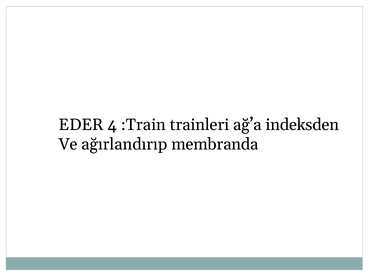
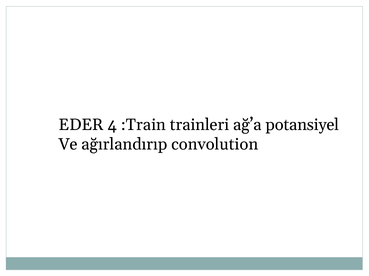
indeksden: indeksden -> potansiyel
membranda: membranda -> convolution
